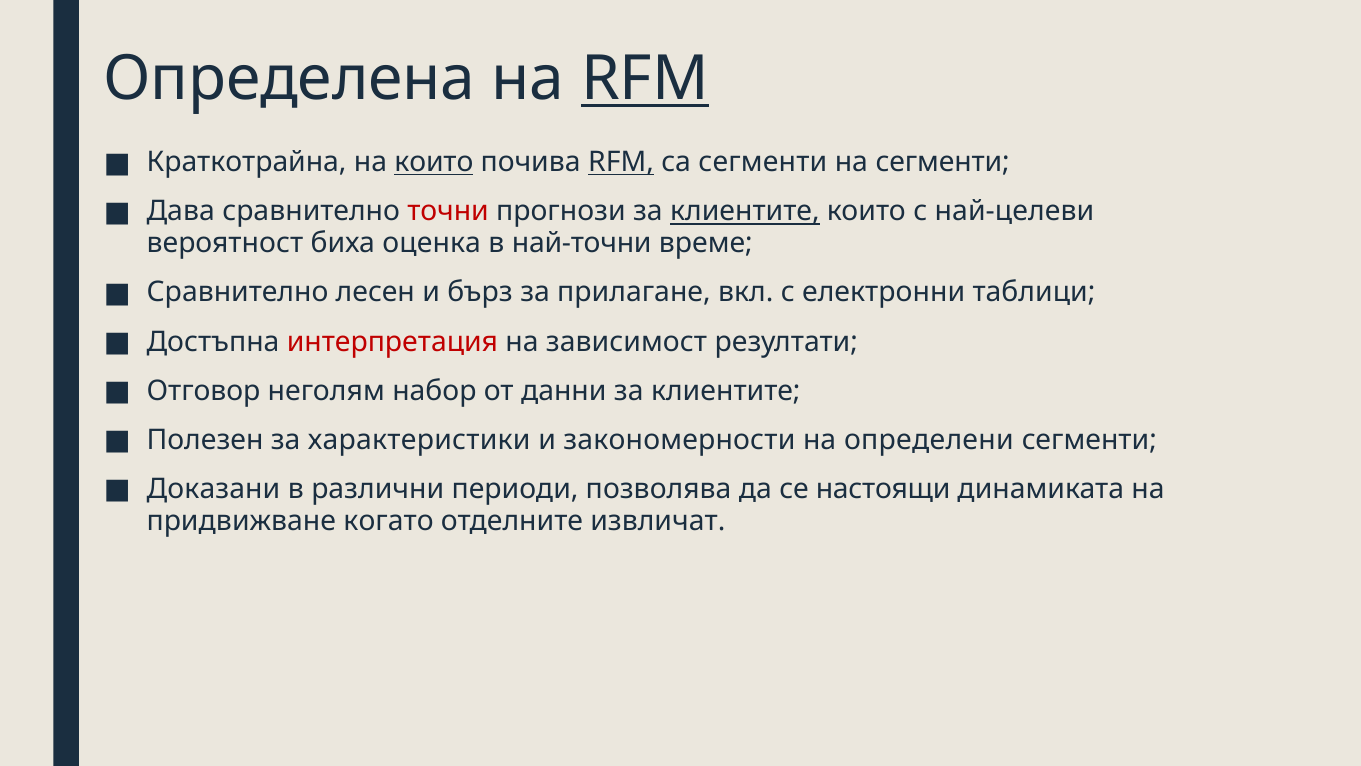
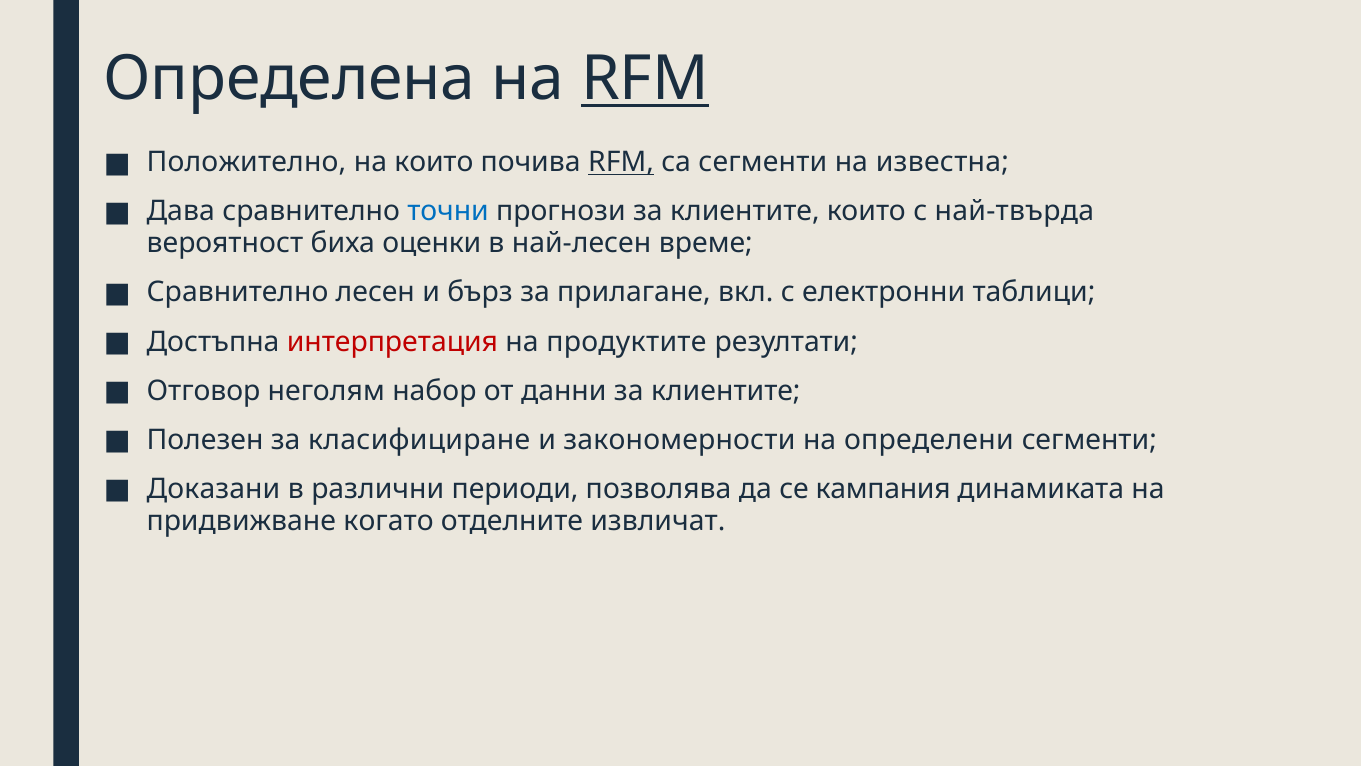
Краткотрайна: Краткотрайна -> Положително
които at (434, 162) underline: present -> none
на сегменти: сегменти -> известна
точни colour: red -> blue
клиентите at (745, 211) underline: present -> none
най-целеви: най-целеви -> най-твърда
оценка: оценка -> оценки
най-точни: най-точни -> най-лесен
зависимост: зависимост -> продуктите
характеристики: характеристики -> класифициране
настоящи: настоящи -> кампания
